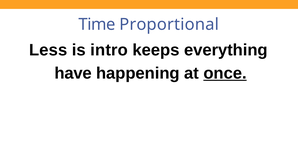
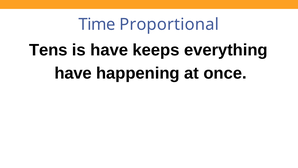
Less: Less -> Tens
is intro: intro -> have
once underline: present -> none
